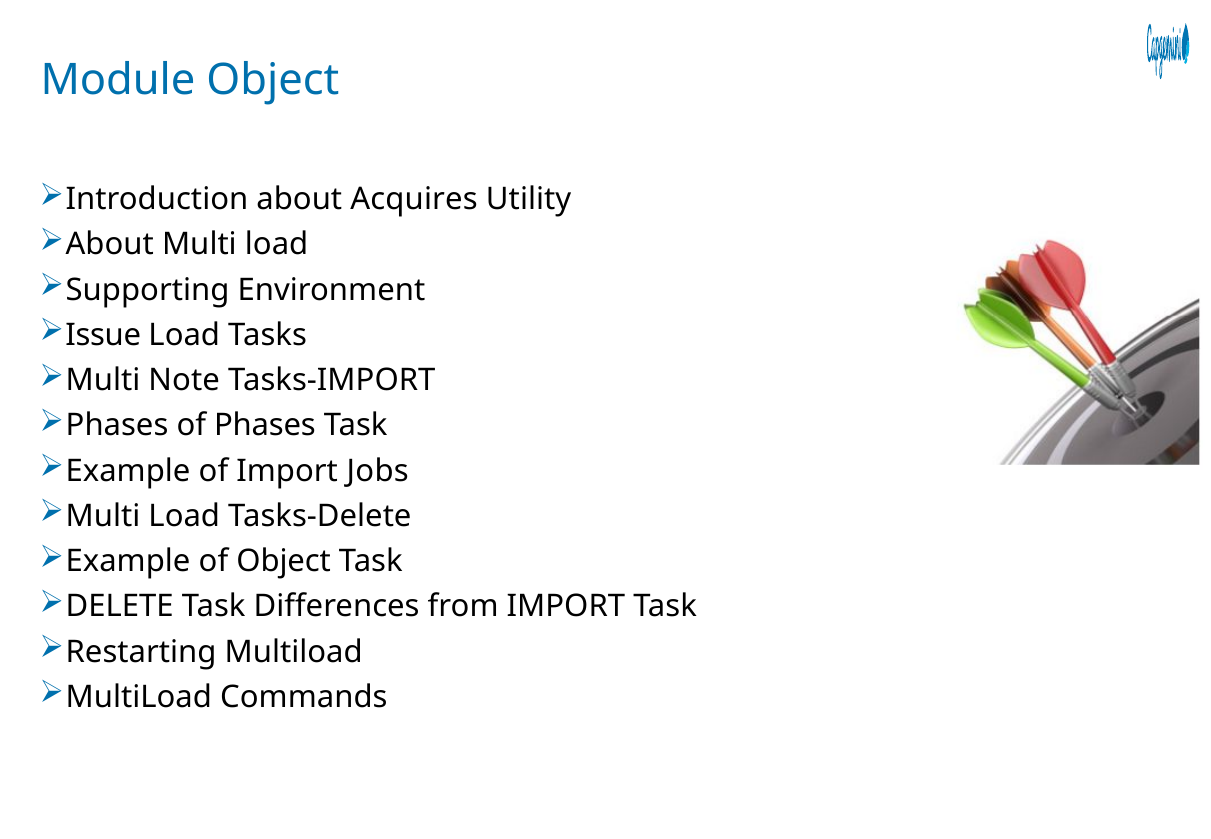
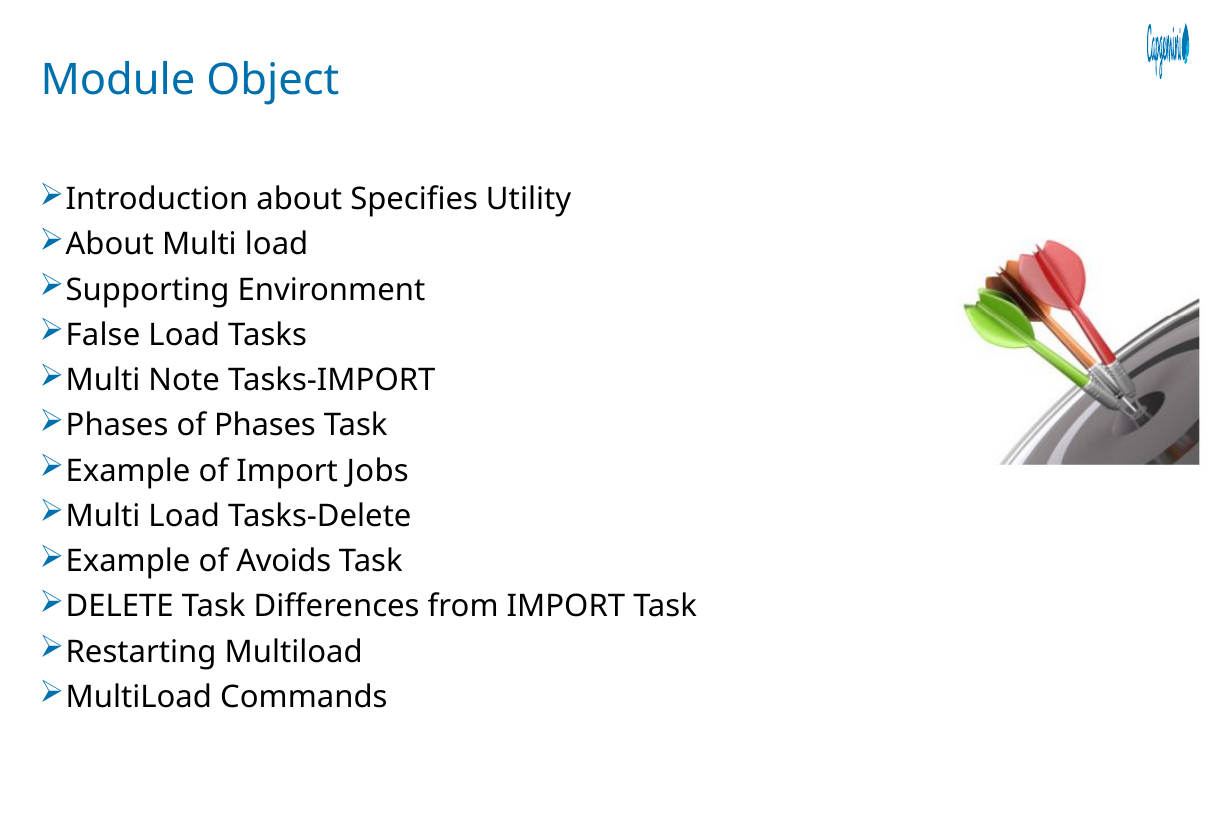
Acquires: Acquires -> Specifies
Issue: Issue -> False
of Object: Object -> Avoids
